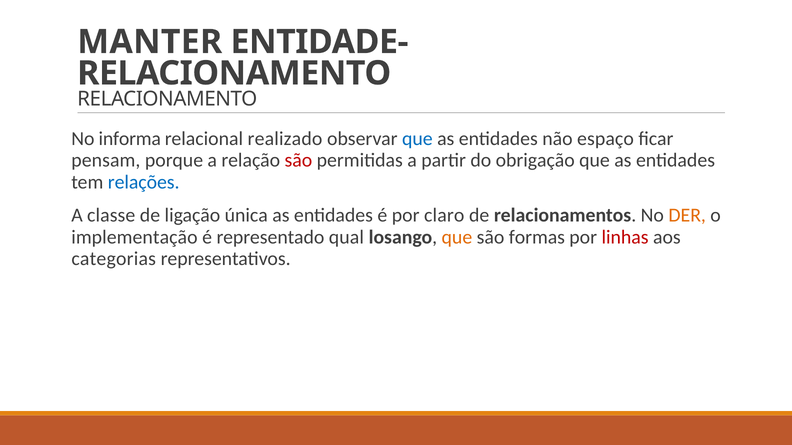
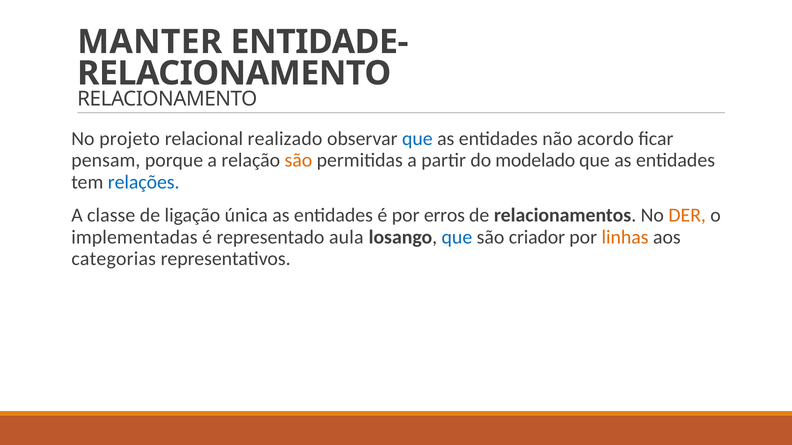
informa: informa -> projeto
espaço: espaço -> acordo
são at (298, 161) colour: red -> orange
obrigação: obrigação -> modelado
claro: claro -> erros
implementação: implementação -> implementadas
qual: qual -> aula
que at (457, 237) colour: orange -> blue
formas: formas -> criador
linhas colour: red -> orange
